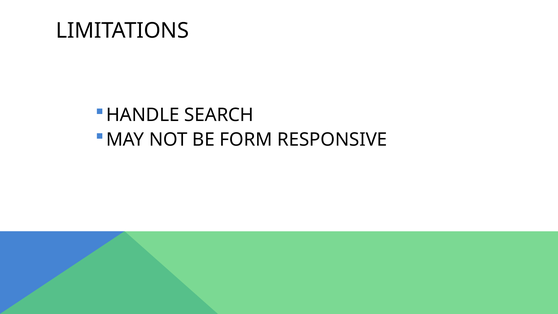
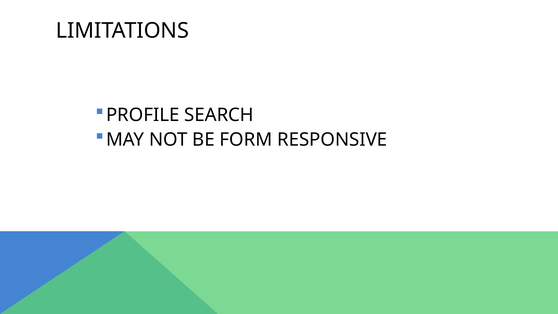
HANDLE: HANDLE -> PROFILE
